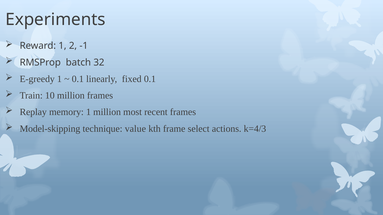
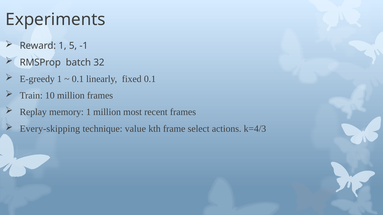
2: 2 -> 5
Model-skipping: Model-skipping -> Every-skipping
